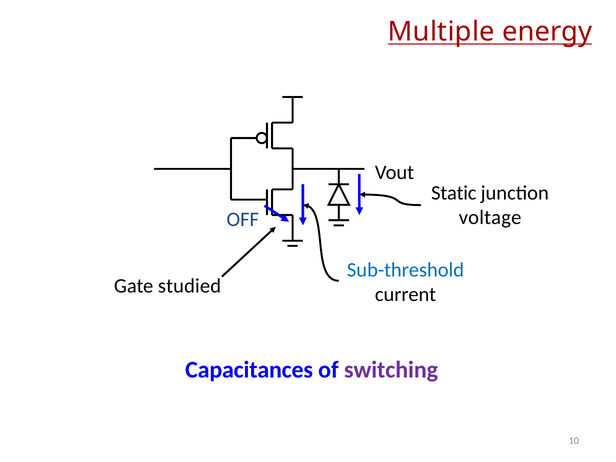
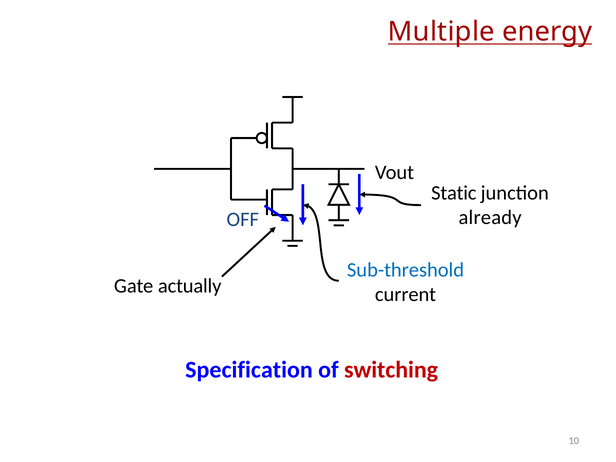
voltage: voltage -> already
studied: studied -> actually
Capacitances: Capacitances -> Specification
switching colour: purple -> red
